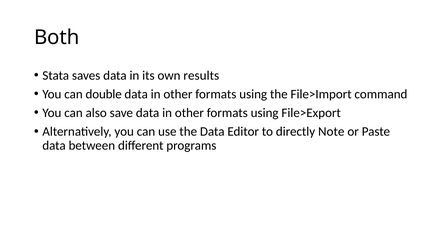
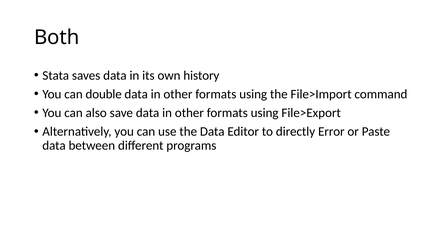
results: results -> history
Note: Note -> Error
